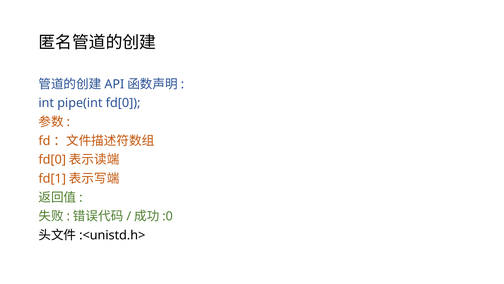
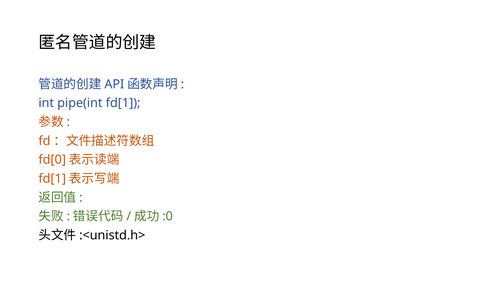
pipe(int fd[0: fd[0 -> fd[1
